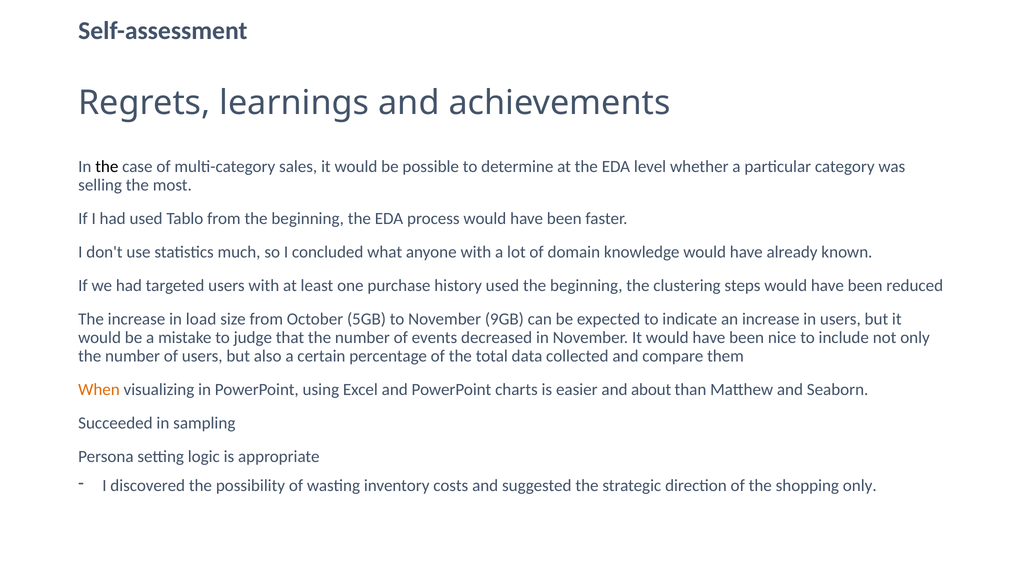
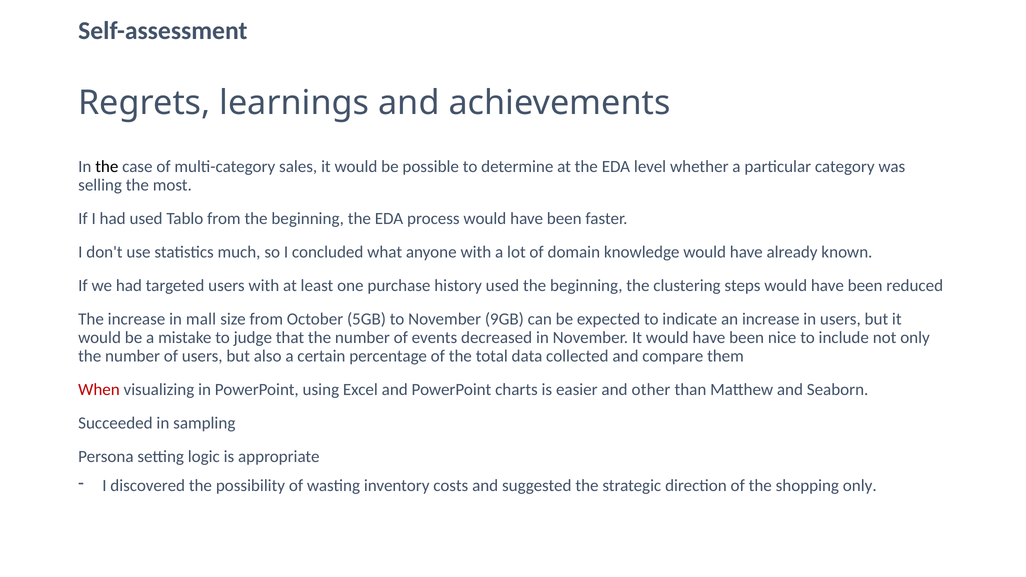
load: load -> mall
When colour: orange -> red
about: about -> other
